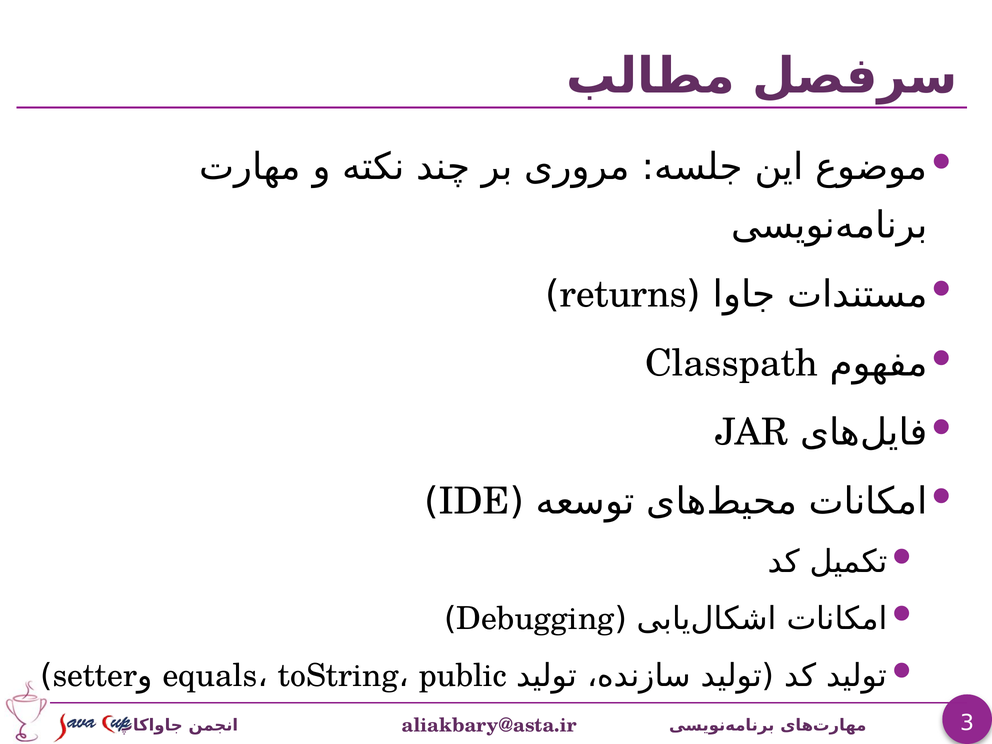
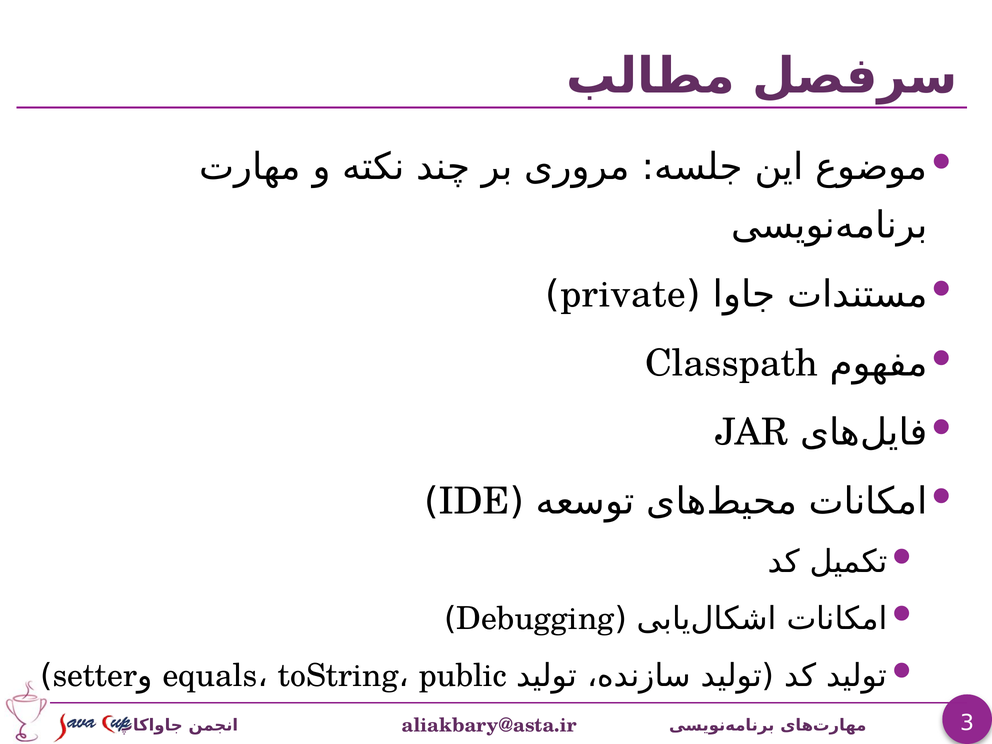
returns: returns -> private
